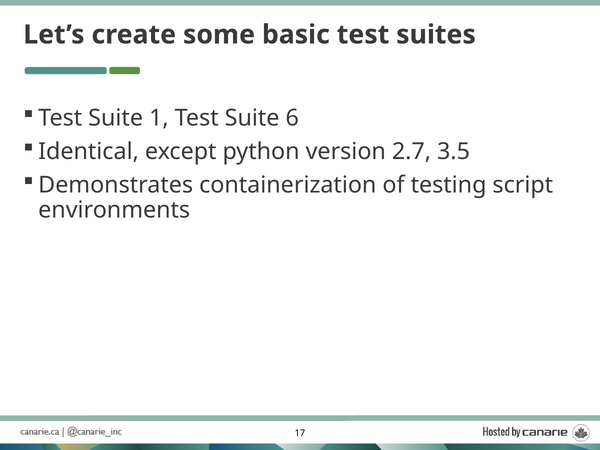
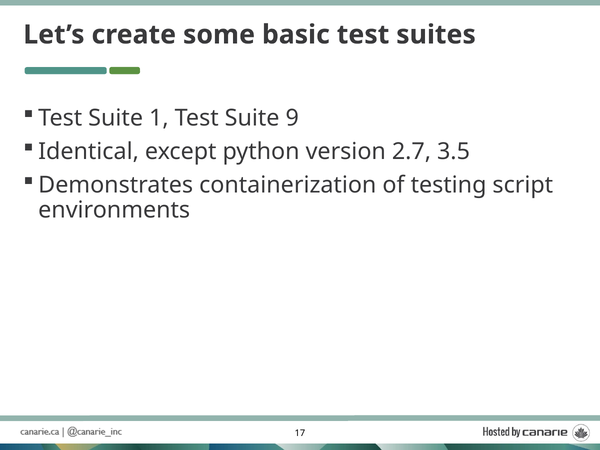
6: 6 -> 9
